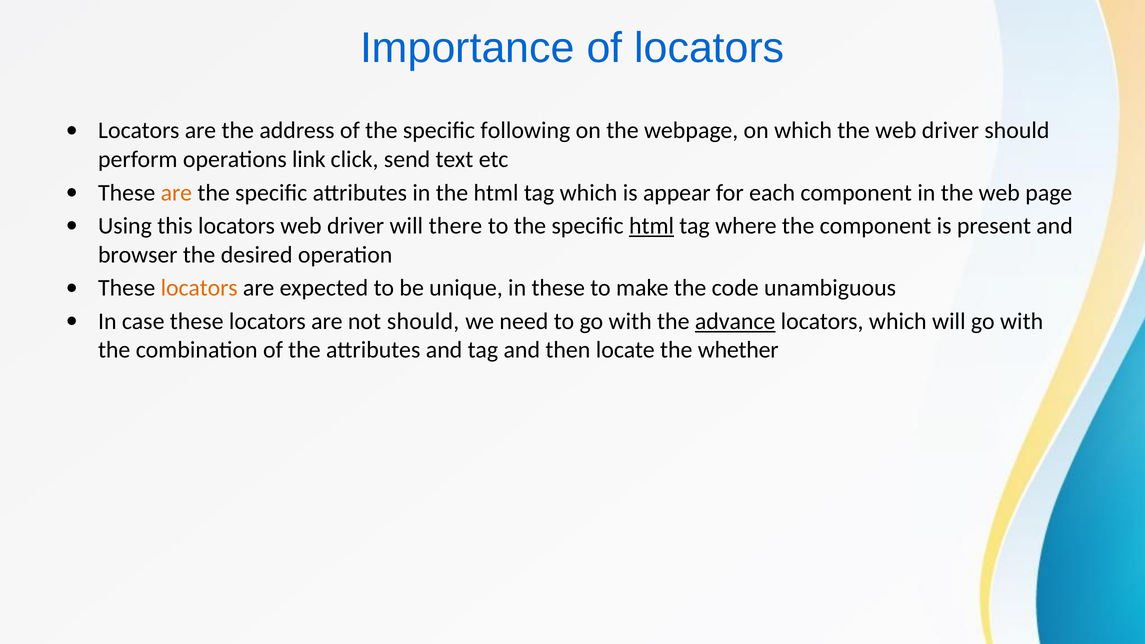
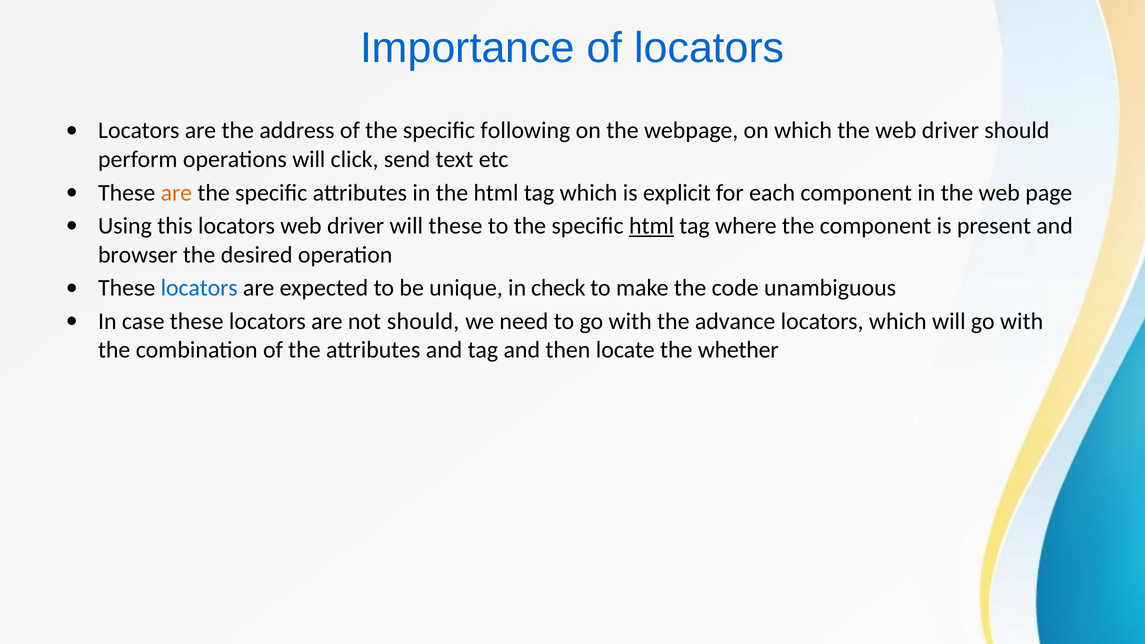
operations link: link -> will
appear: appear -> explicit
will there: there -> these
locators at (199, 288) colour: orange -> blue
in these: these -> check
advance underline: present -> none
